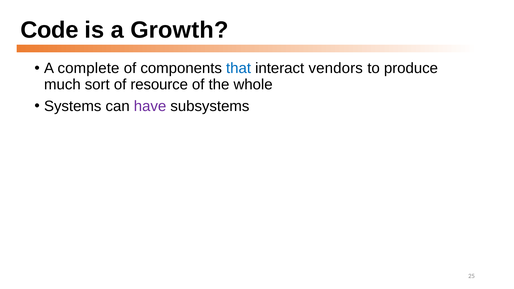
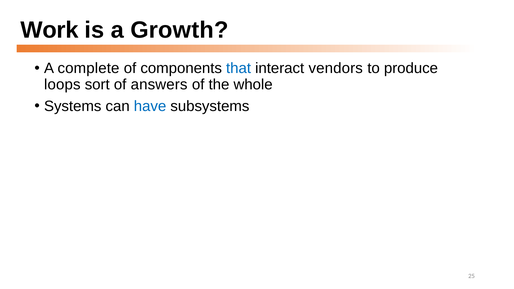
Code: Code -> Work
much: much -> loops
resource: resource -> answers
have colour: purple -> blue
